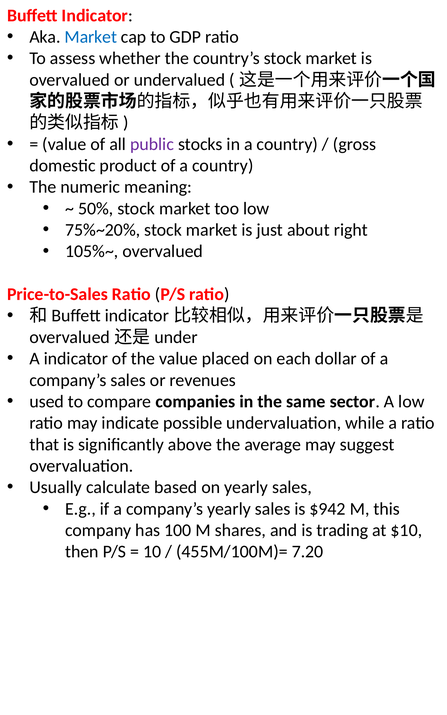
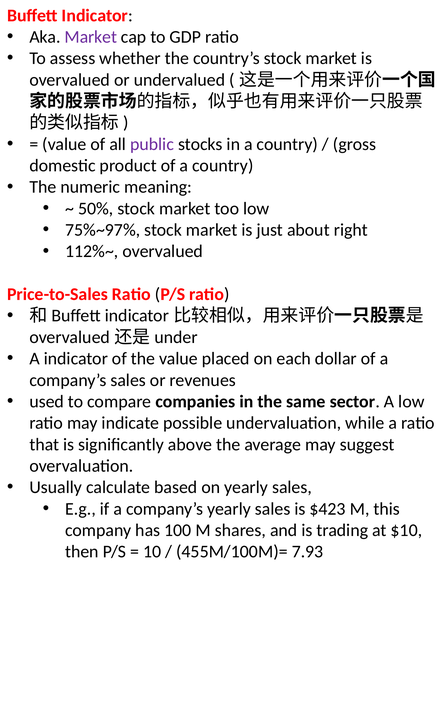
Market at (91, 37) colour: blue -> purple
75%~20%: 75%~20% -> 75%~97%
105%~: 105%~ -> 112%~
$942: $942 -> $423
7.20: 7.20 -> 7.93
